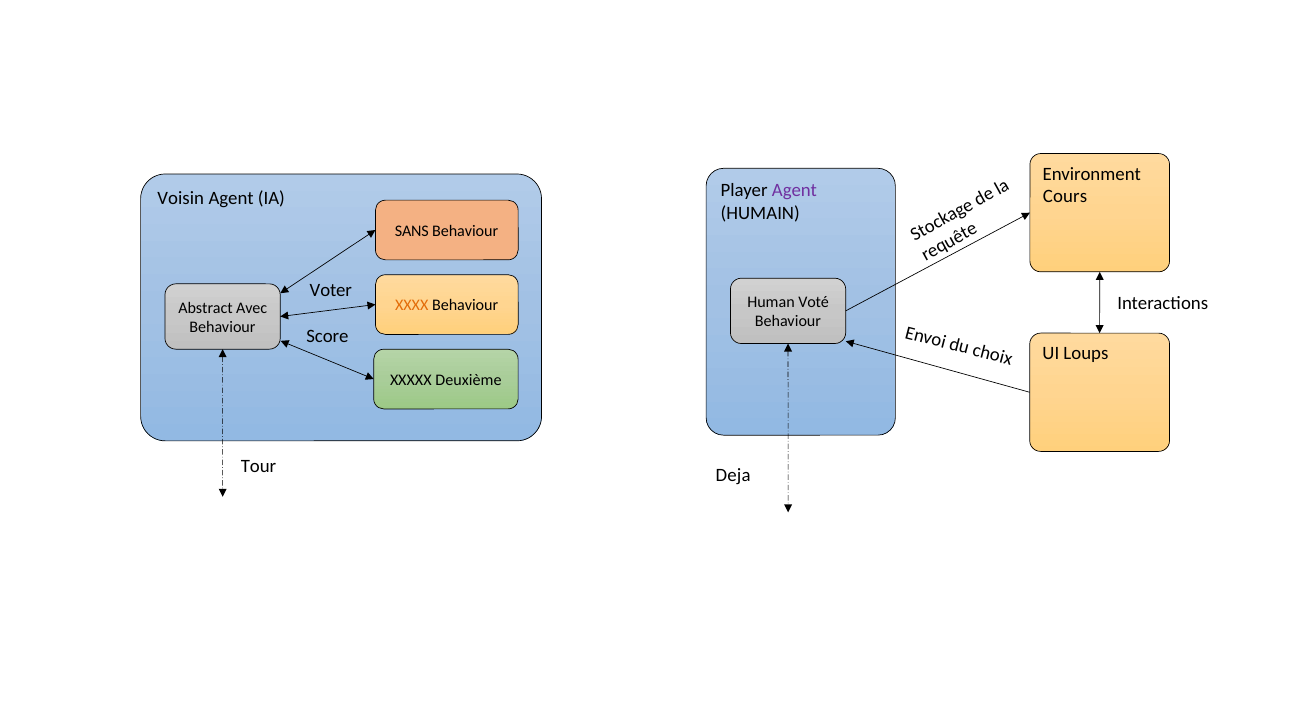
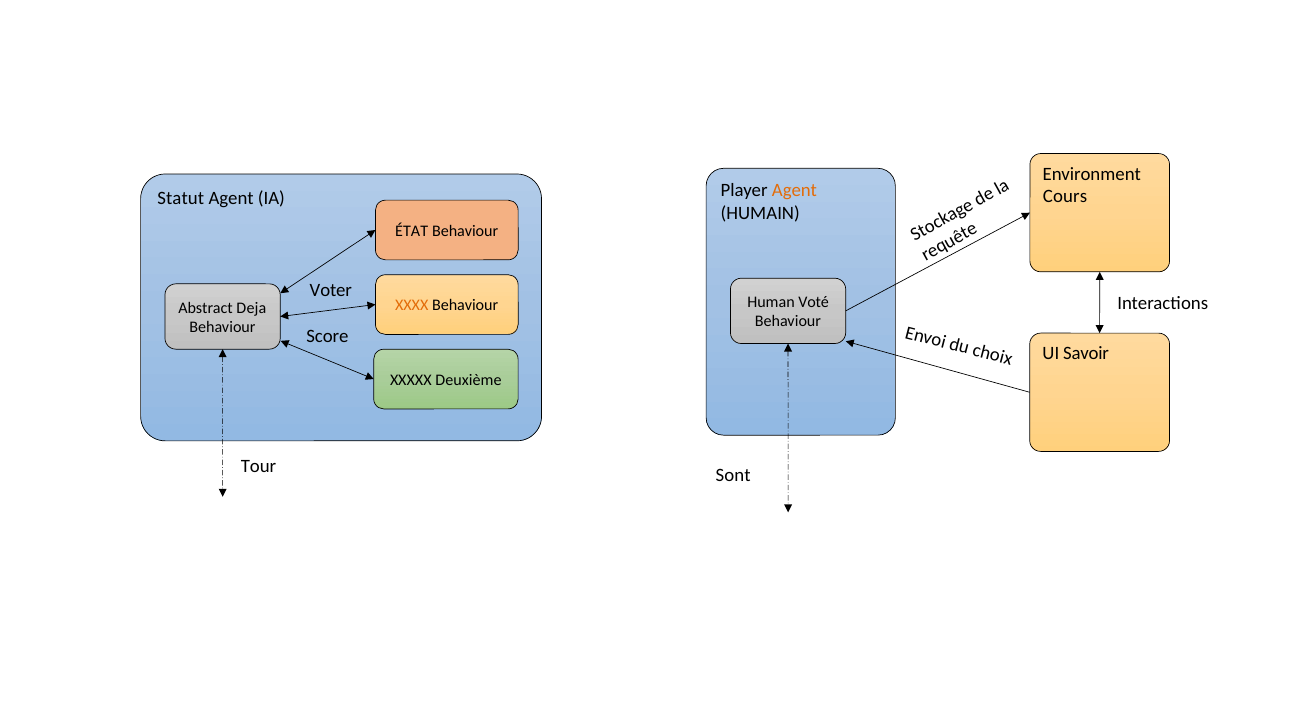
Agent at (794, 191) colour: purple -> orange
Voisin: Voisin -> Statut
SANS: SANS -> ÉTAT
Avec: Avec -> Deja
Loups: Loups -> Savoir
Deja: Deja -> Sont
